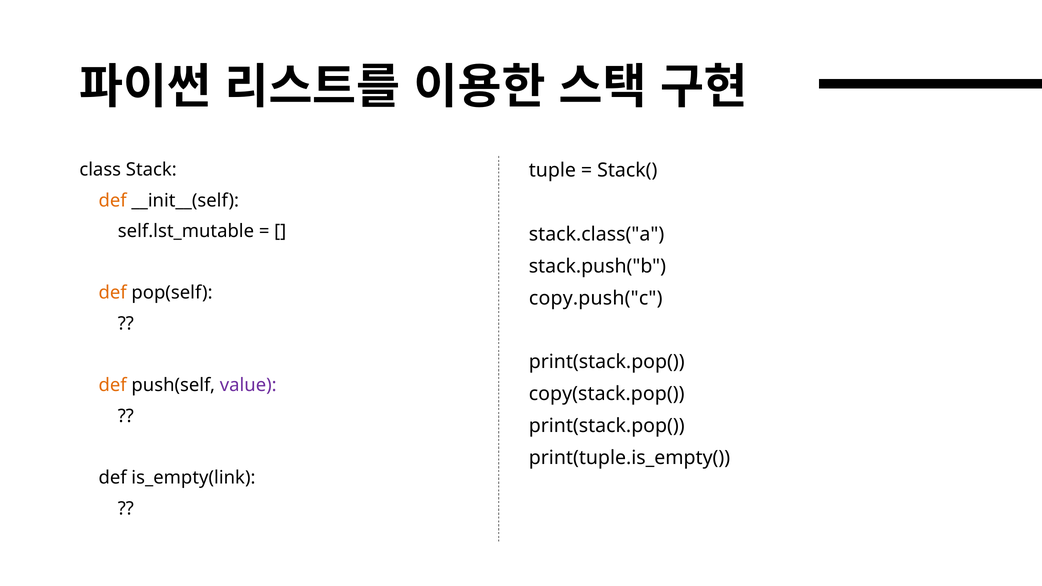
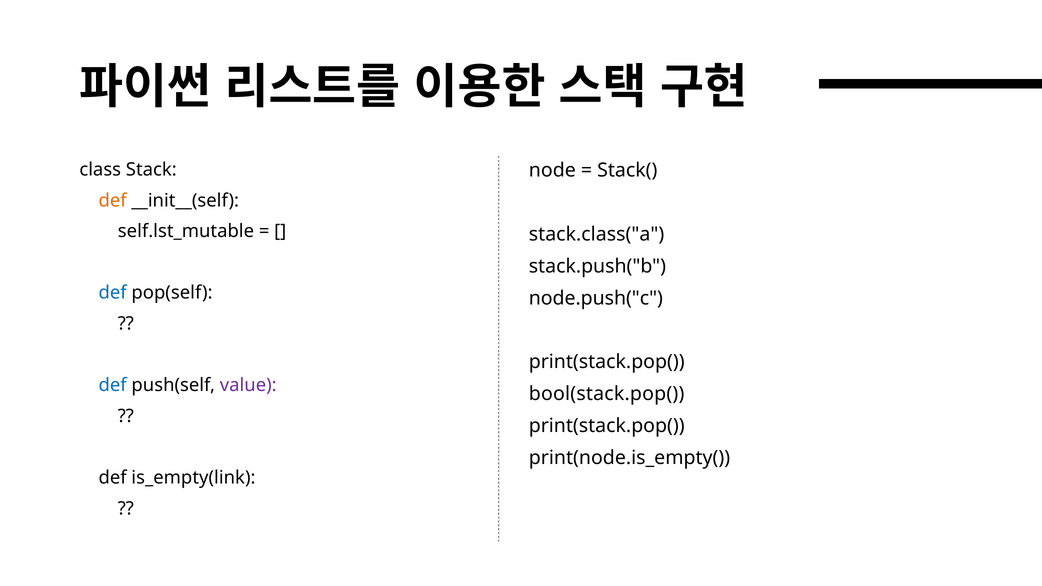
tuple: tuple -> node
def at (113, 293) colour: orange -> blue
copy.push("c: copy.push("c -> node.push("c
def at (113, 385) colour: orange -> blue
copy(stack.pop(: copy(stack.pop( -> bool(stack.pop(
print(tuple.is_empty(: print(tuple.is_empty( -> print(node.is_empty(
